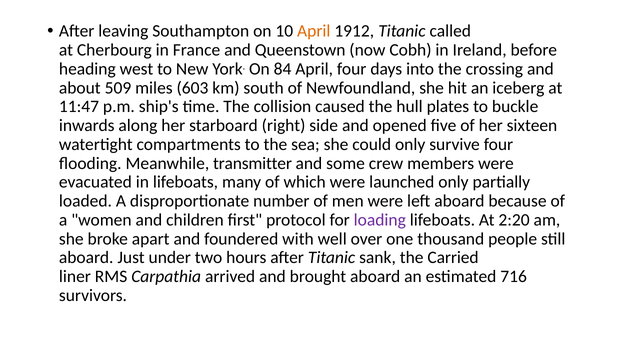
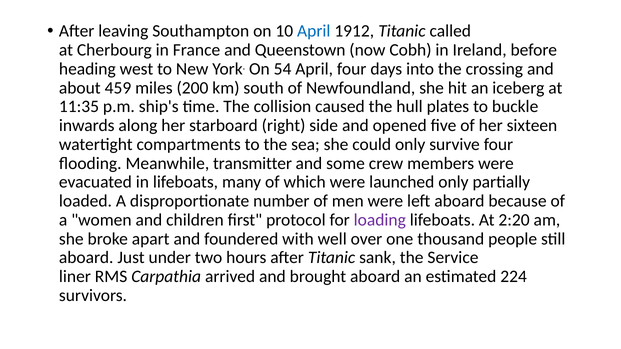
April at (314, 31) colour: orange -> blue
84: 84 -> 54
509: 509 -> 459
603: 603 -> 200
11:47: 11:47 -> 11:35
Carried: Carried -> Service
716: 716 -> 224
